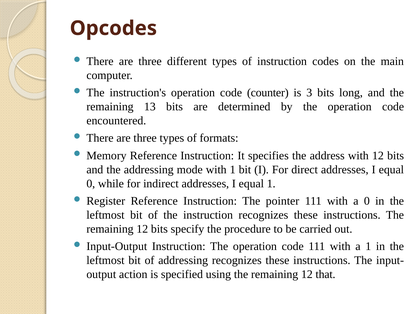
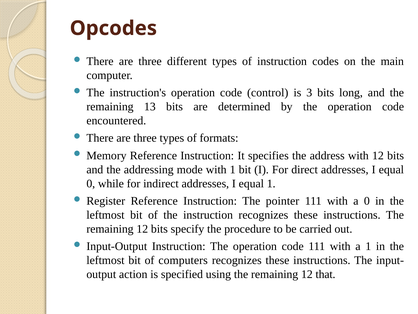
counter: counter -> control
of addressing: addressing -> computers
